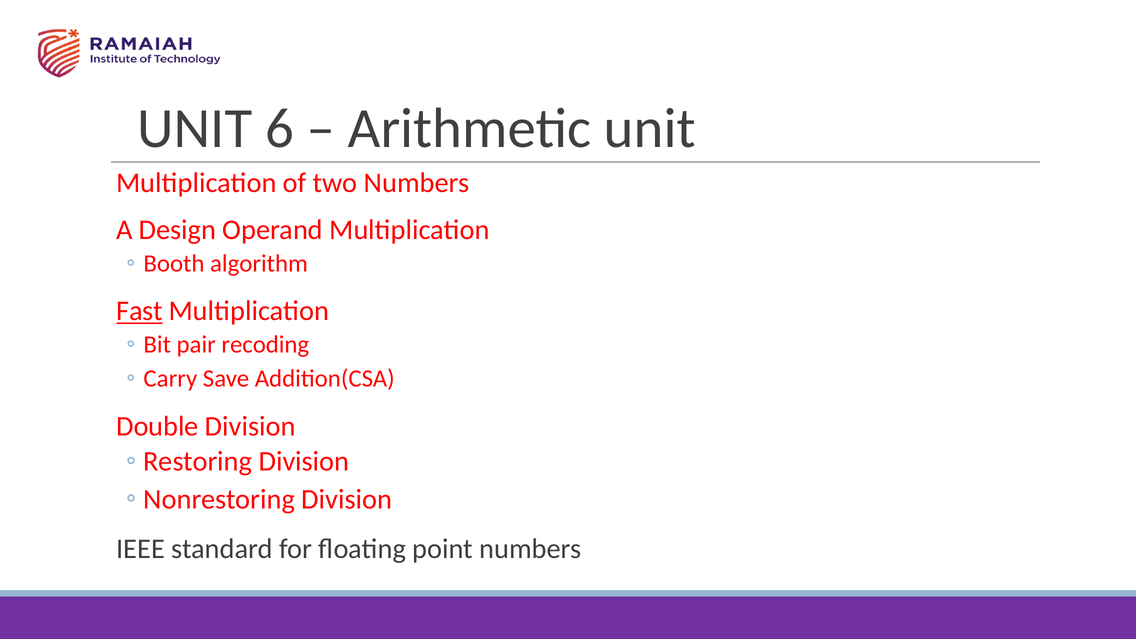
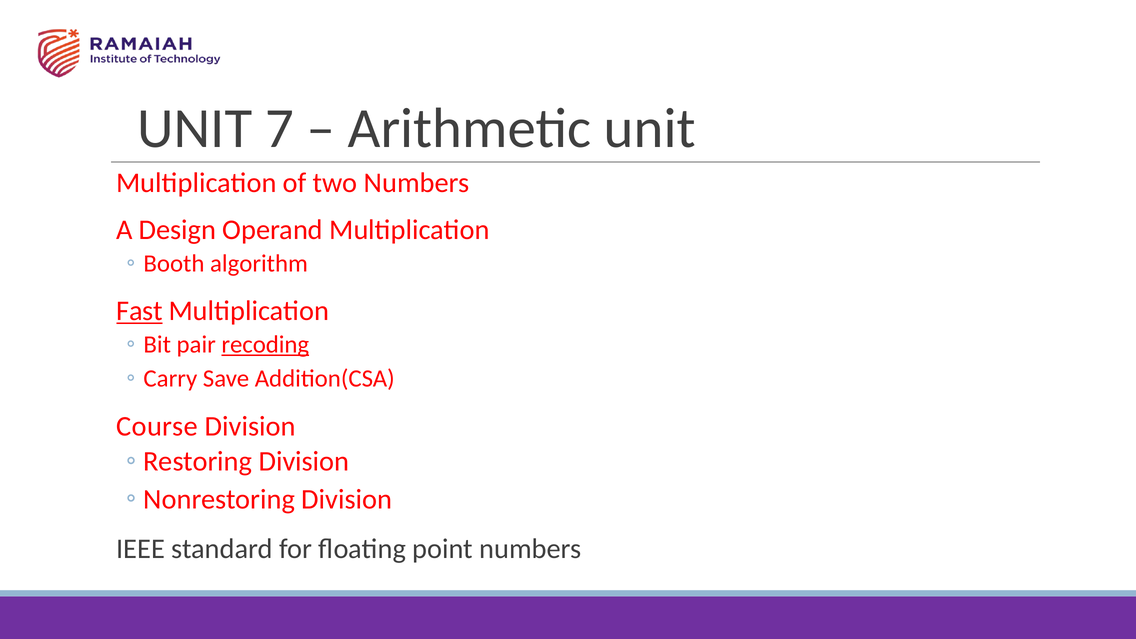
6: 6 -> 7
recoding underline: none -> present
Double: Double -> Course
